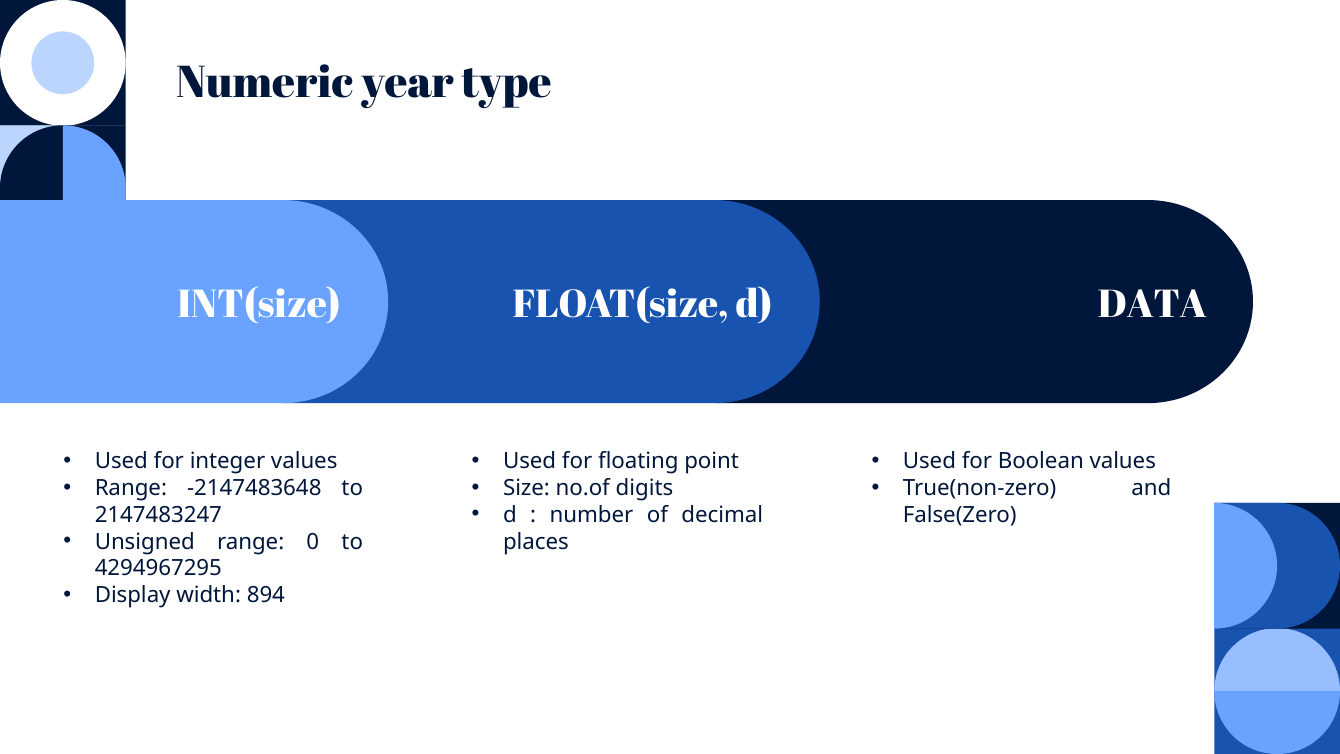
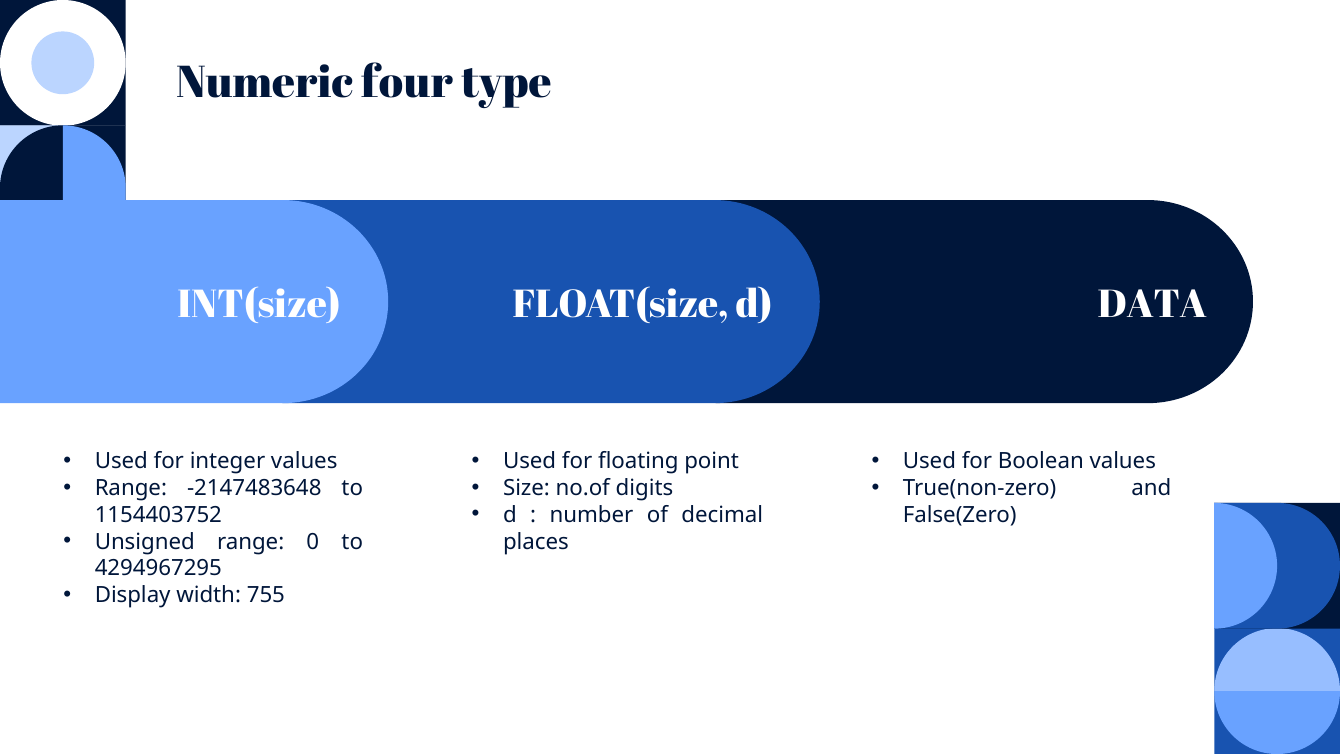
year: year -> four
2147483247: 2147483247 -> 1154403752
894: 894 -> 755
